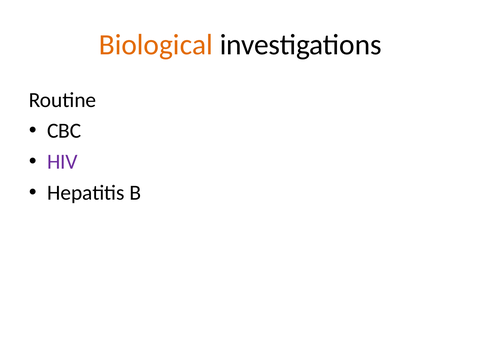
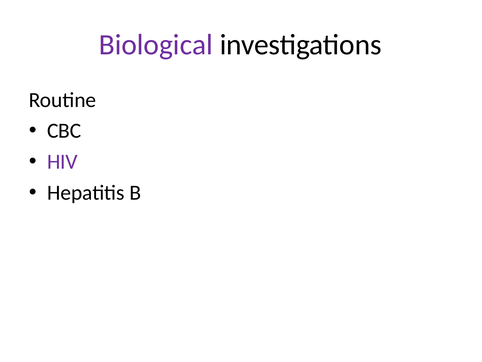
Biological colour: orange -> purple
